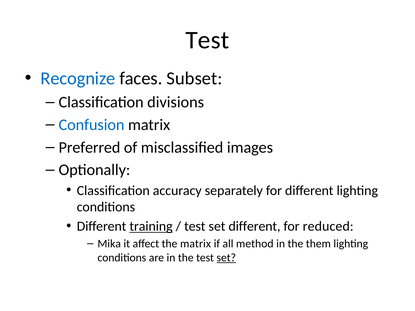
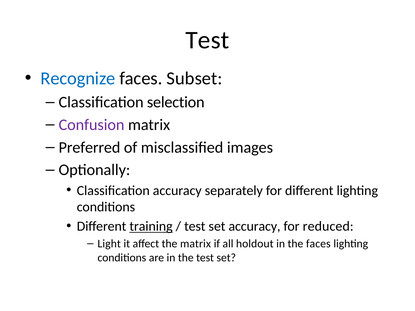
divisions: divisions -> selection
Confusion colour: blue -> purple
set different: different -> accuracy
Mika: Mika -> Light
method: method -> holdout
the them: them -> faces
set at (226, 258) underline: present -> none
